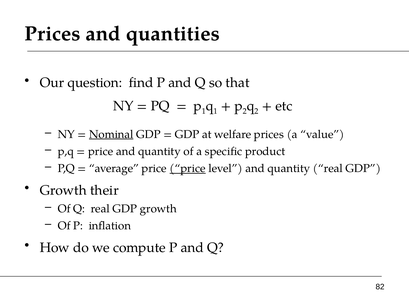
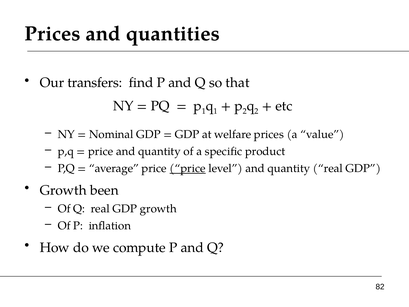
question: question -> transfers
Nominal underline: present -> none
their: their -> been
